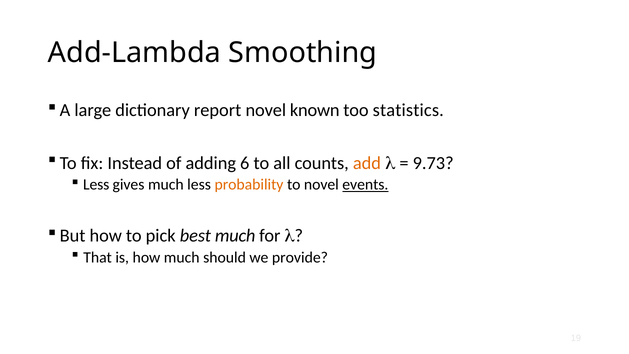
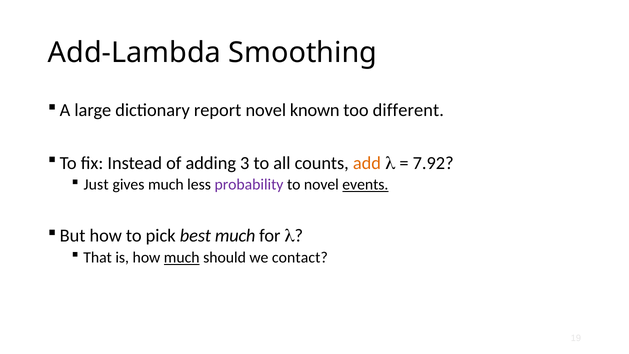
statistics: statistics -> different
6: 6 -> 3
9.73: 9.73 -> 7.92
Less at (96, 185): Less -> Just
probability colour: orange -> purple
much at (182, 257) underline: none -> present
provide: provide -> contact
